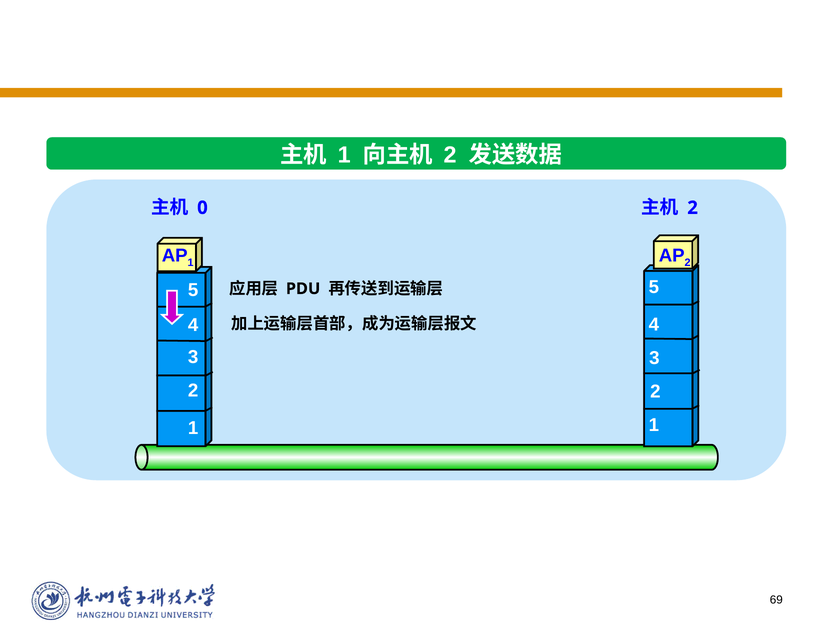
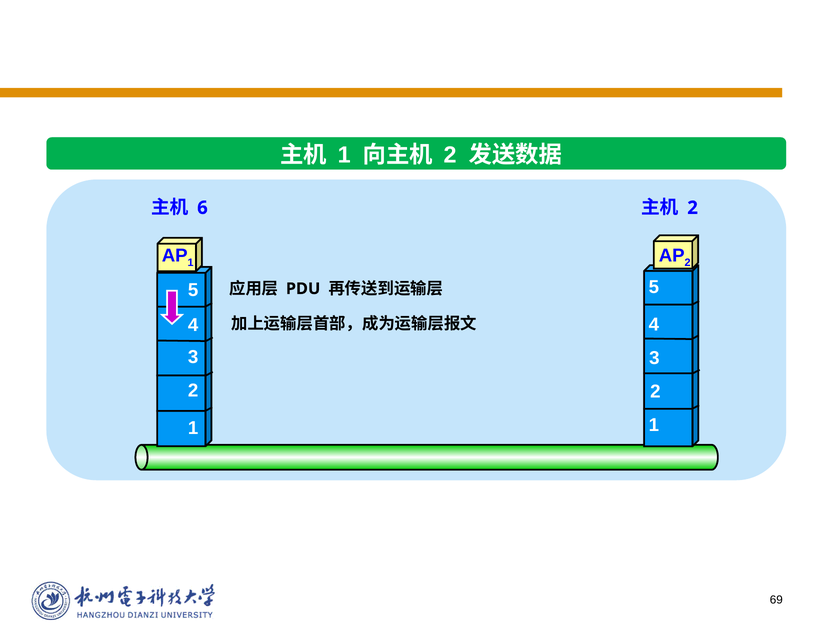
0: 0 -> 6
